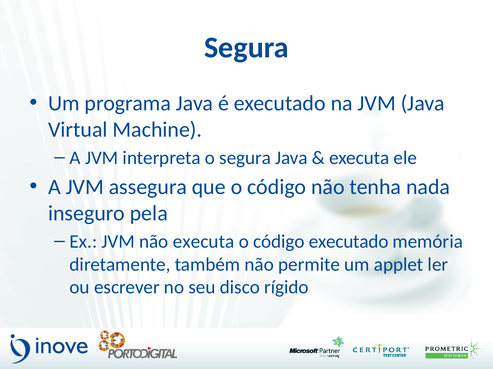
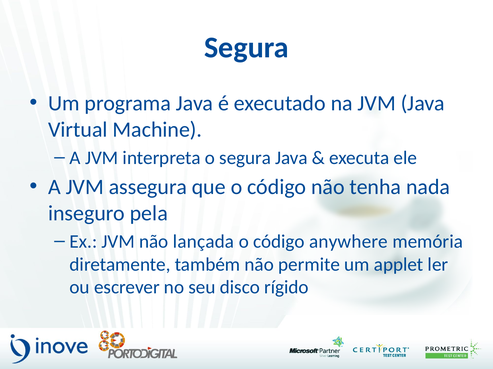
não executa: executa -> lançada
código executado: executado -> anywhere
